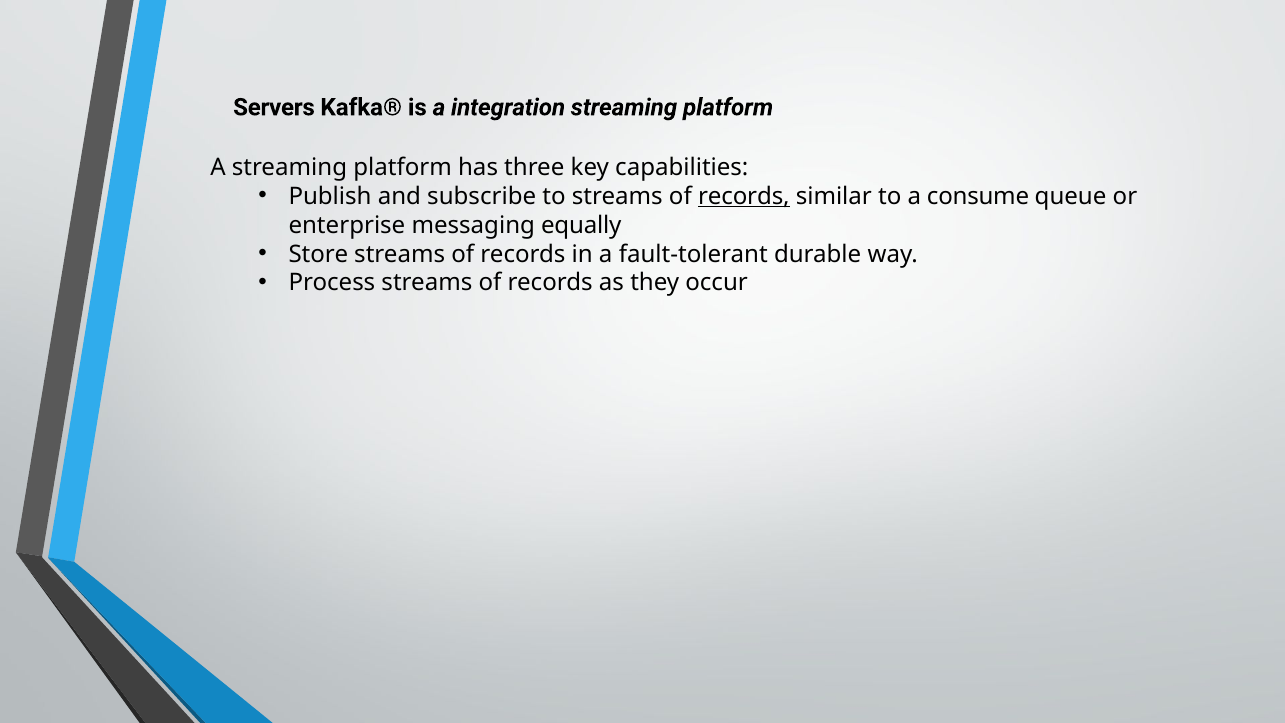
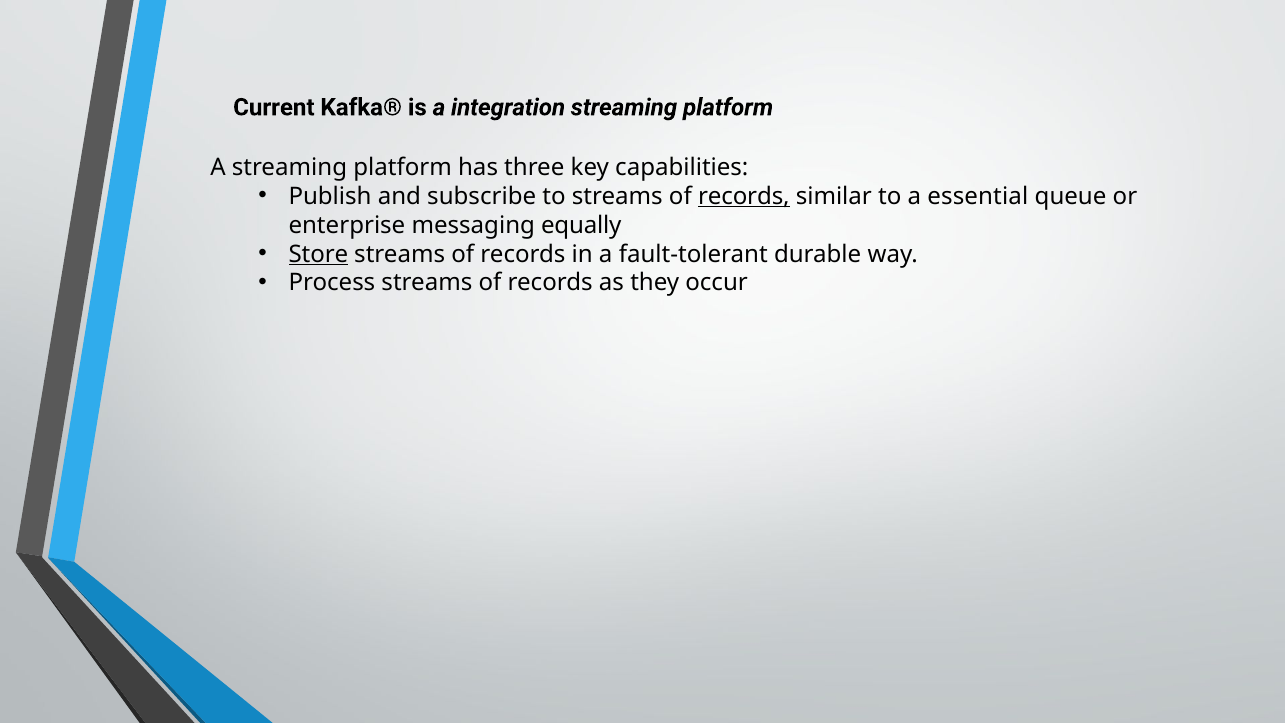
Servers: Servers -> Current
consume: consume -> essential
Store underline: none -> present
